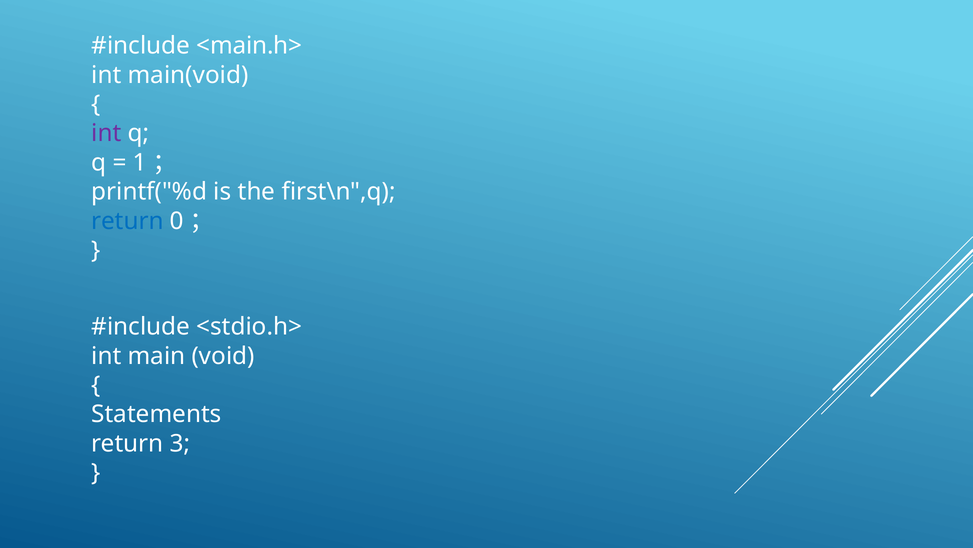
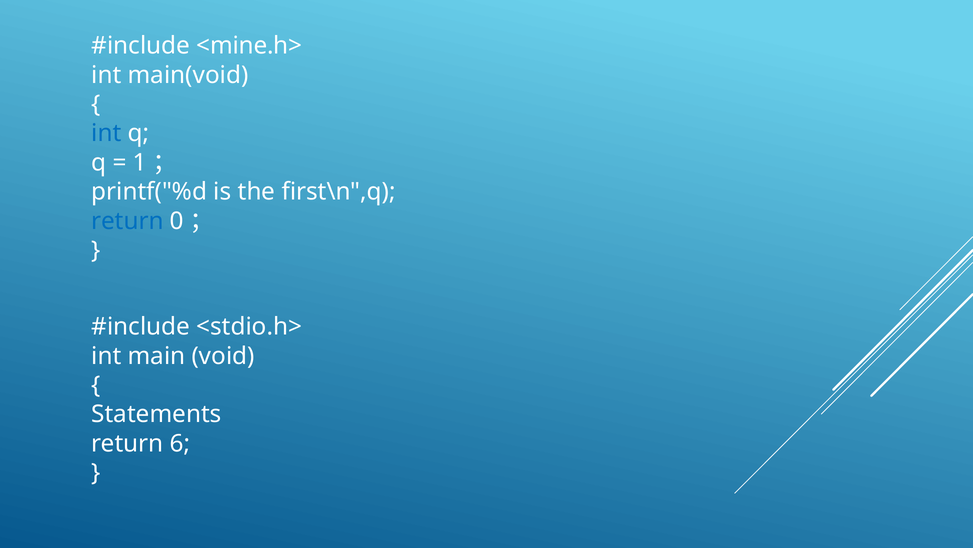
<main.h>: <main.h> -> <mine.h>
int at (106, 133) colour: purple -> blue
3: 3 -> 6
